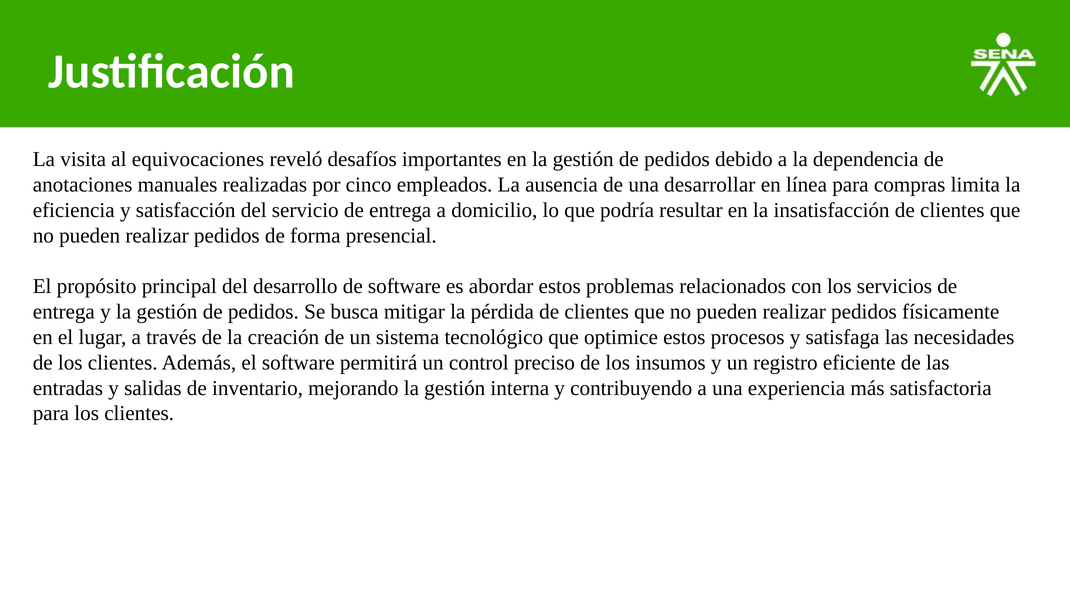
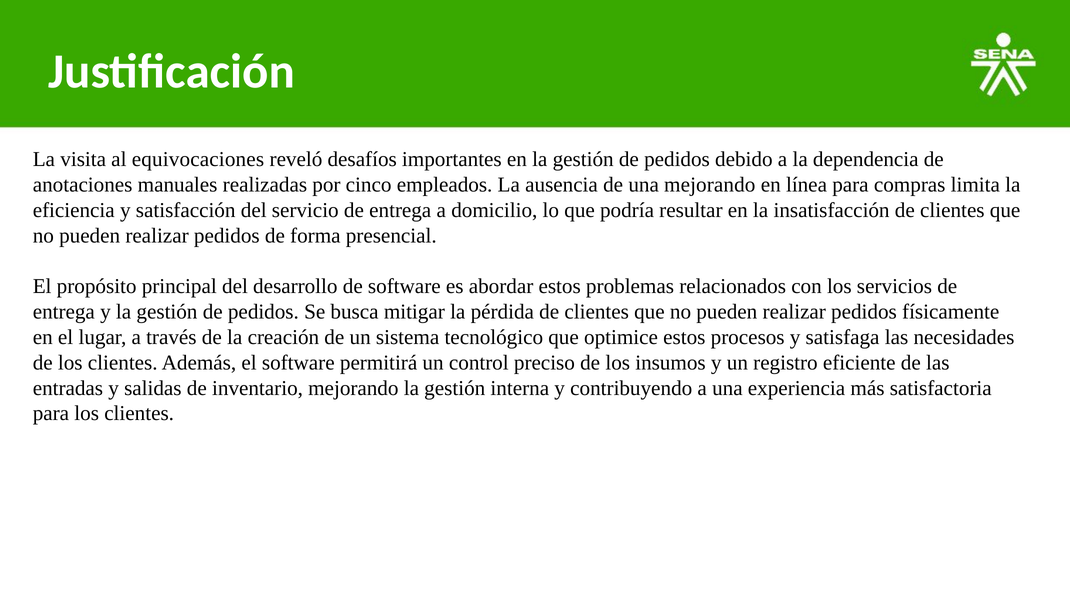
una desarrollar: desarrollar -> mejorando
